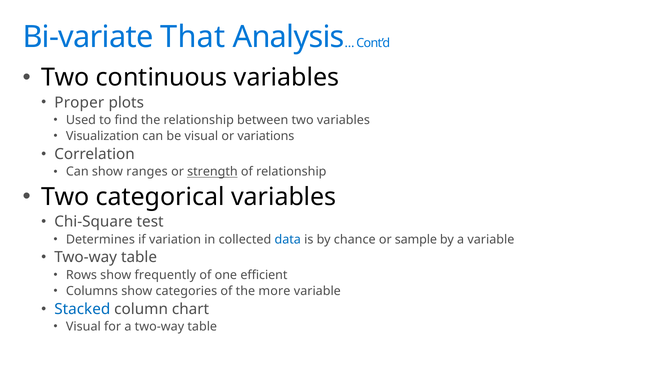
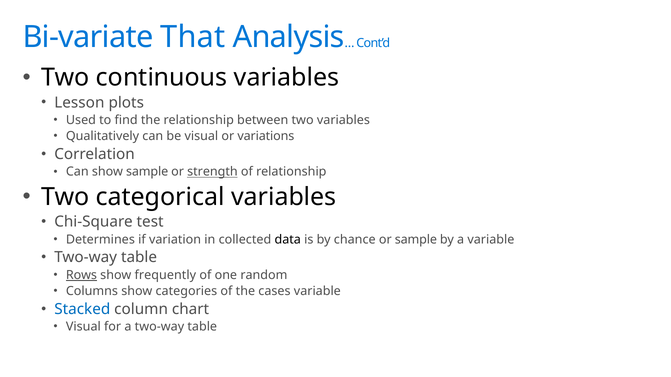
Proper: Proper -> Lesson
Visualization: Visualization -> Qualitatively
show ranges: ranges -> sample
data colour: blue -> black
Rows underline: none -> present
efficient: efficient -> random
more: more -> cases
